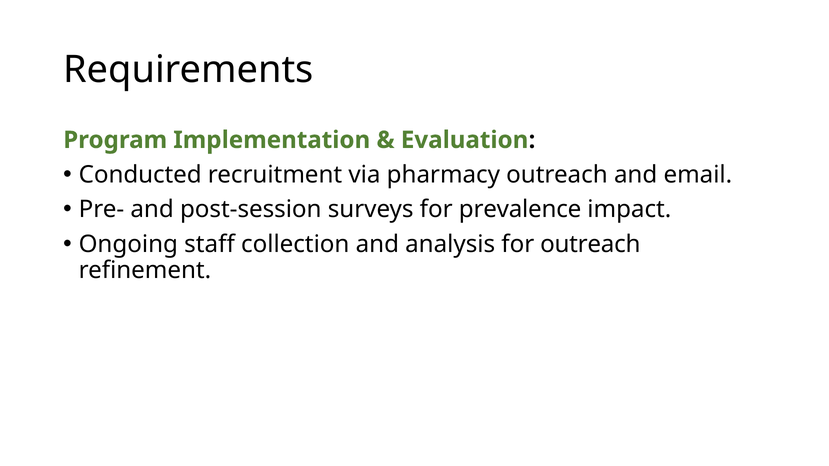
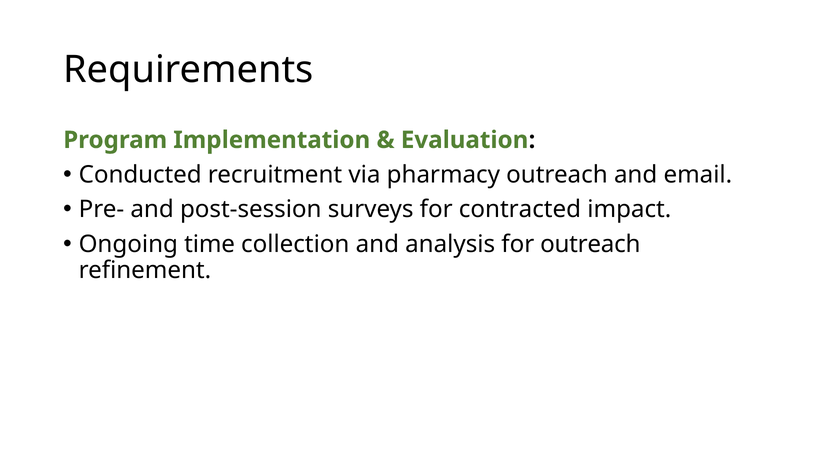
prevalence: prevalence -> contracted
staff: staff -> time
